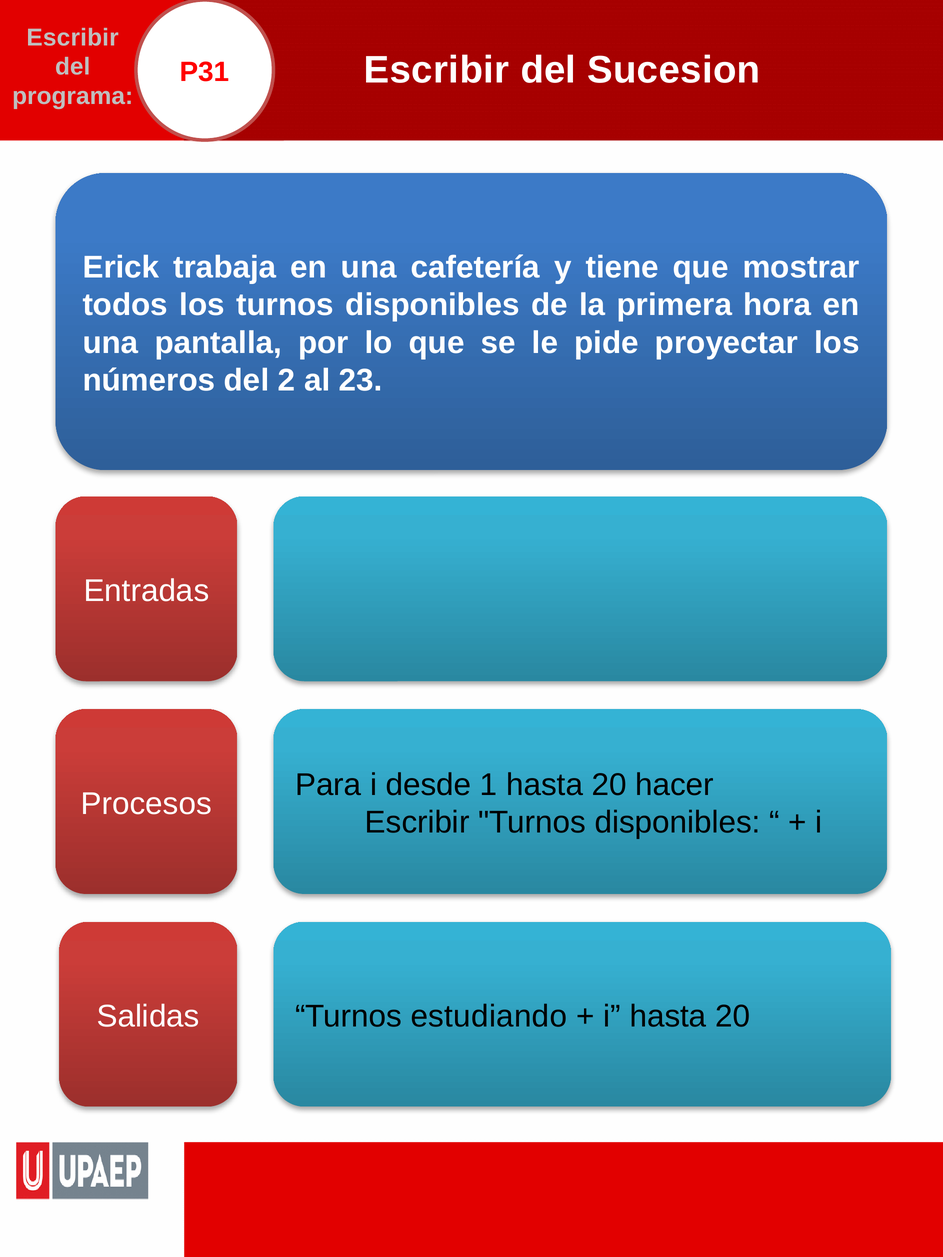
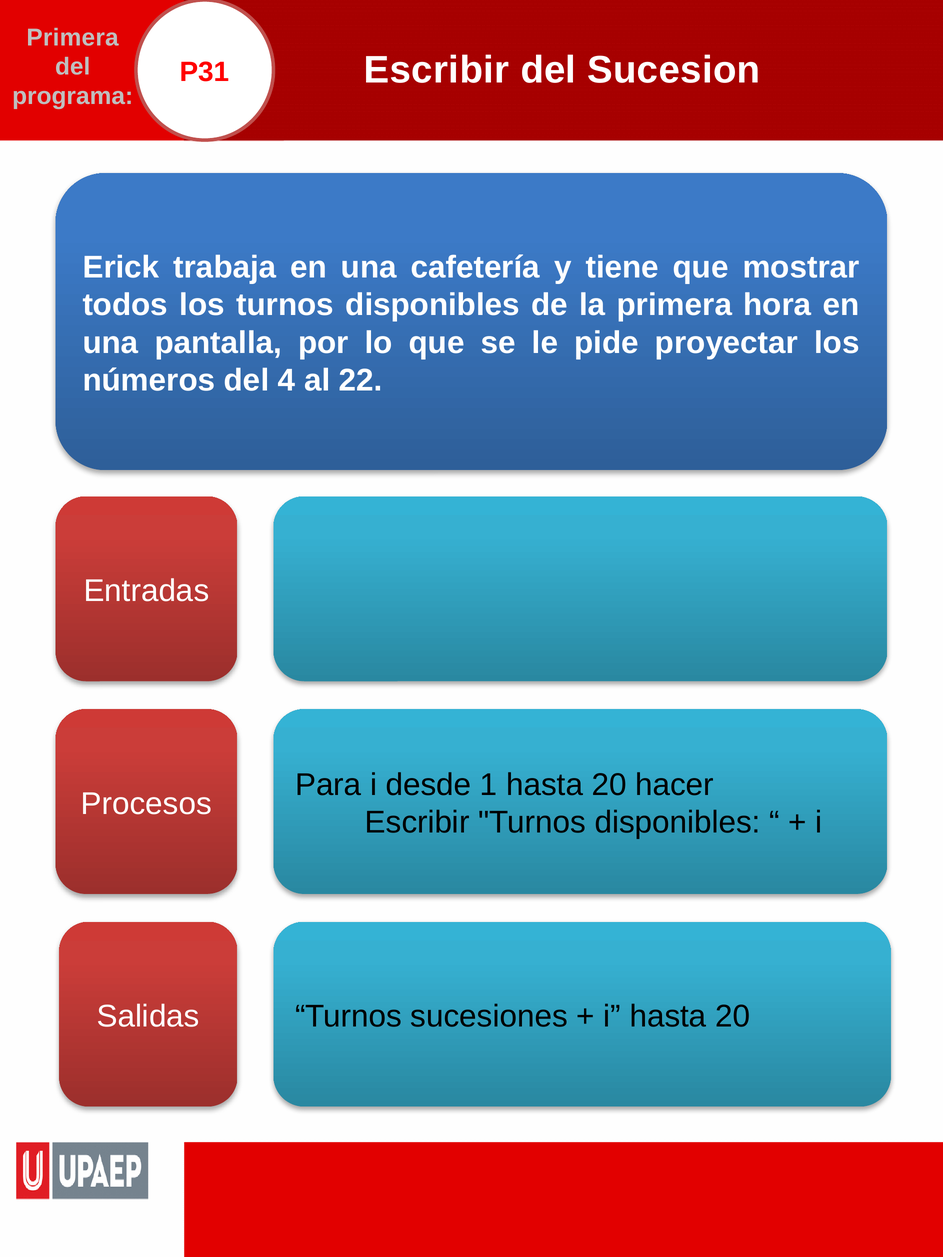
Escribir at (73, 37): Escribir -> Primera
2: 2 -> 4
23: 23 -> 22
estudiando: estudiando -> sucesiones
